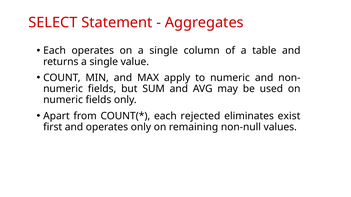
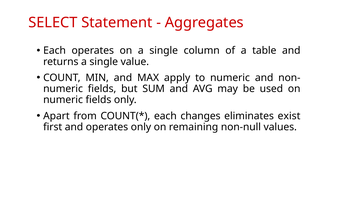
rejected: rejected -> changes
